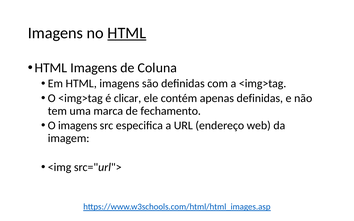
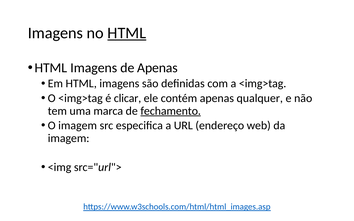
de Coluna: Coluna -> Apenas
apenas definidas: definidas -> qualquer
fechamento underline: none -> present
O imagens: imagens -> imagem
